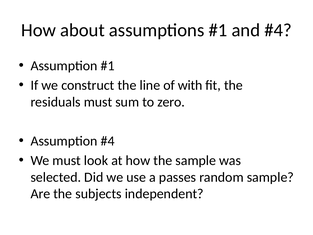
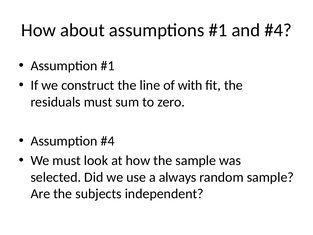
passes: passes -> always
